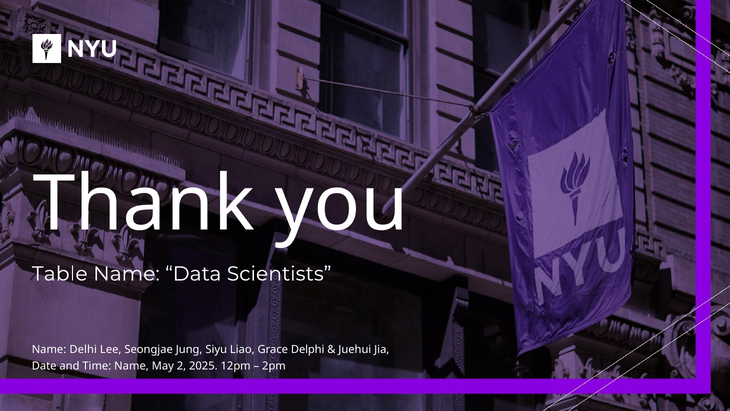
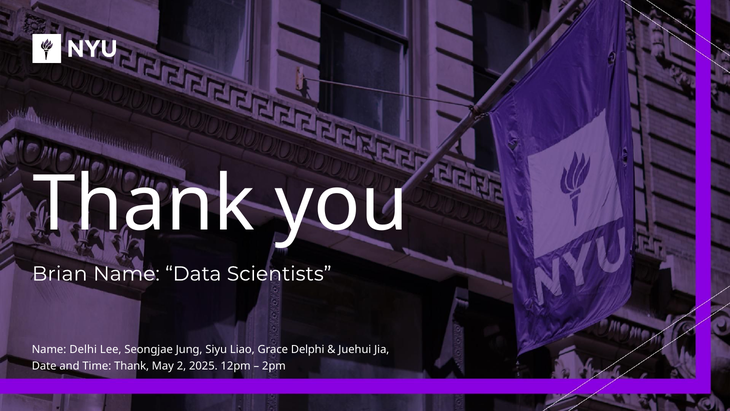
Table: Table -> Brian
Time Name: Name -> Thank
